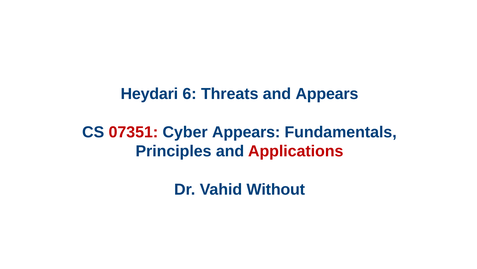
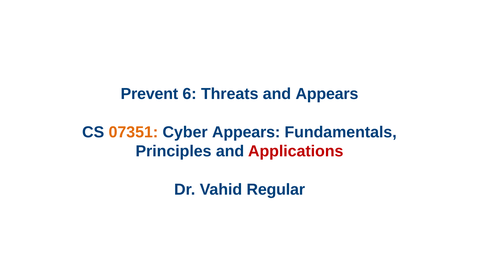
Heydari: Heydari -> Prevent
07351 colour: red -> orange
Without: Without -> Regular
